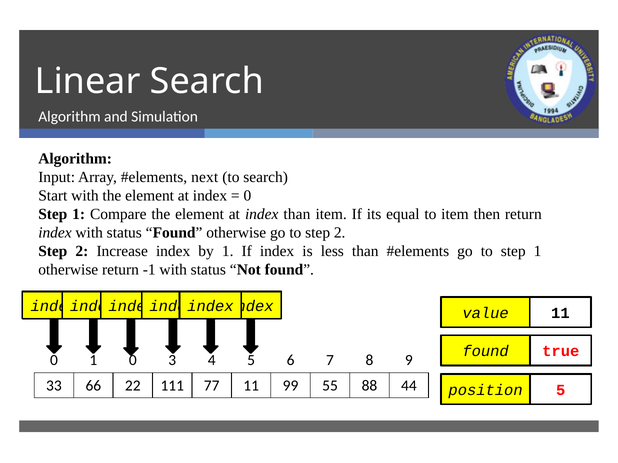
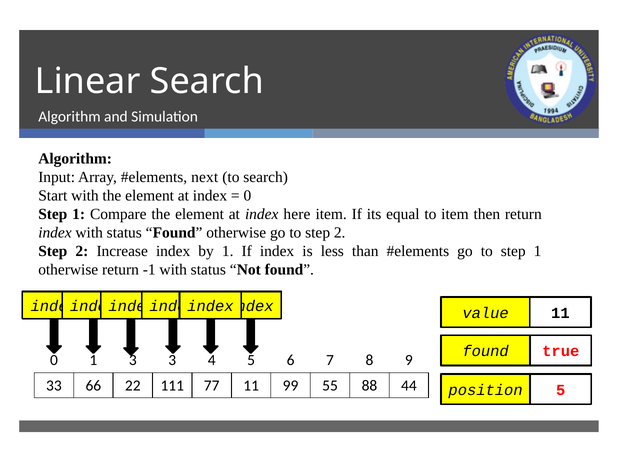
index than: than -> here
1 0: 0 -> 3
